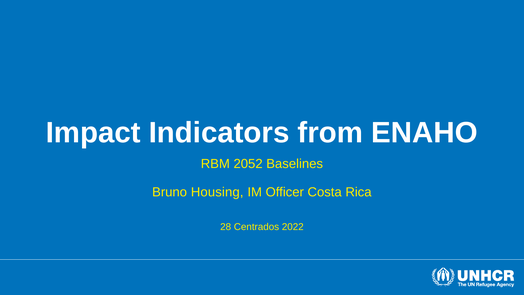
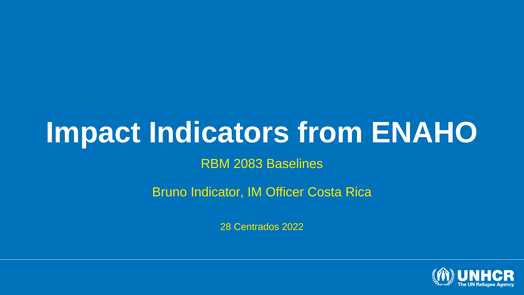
2052: 2052 -> 2083
Housing: Housing -> Indicator
